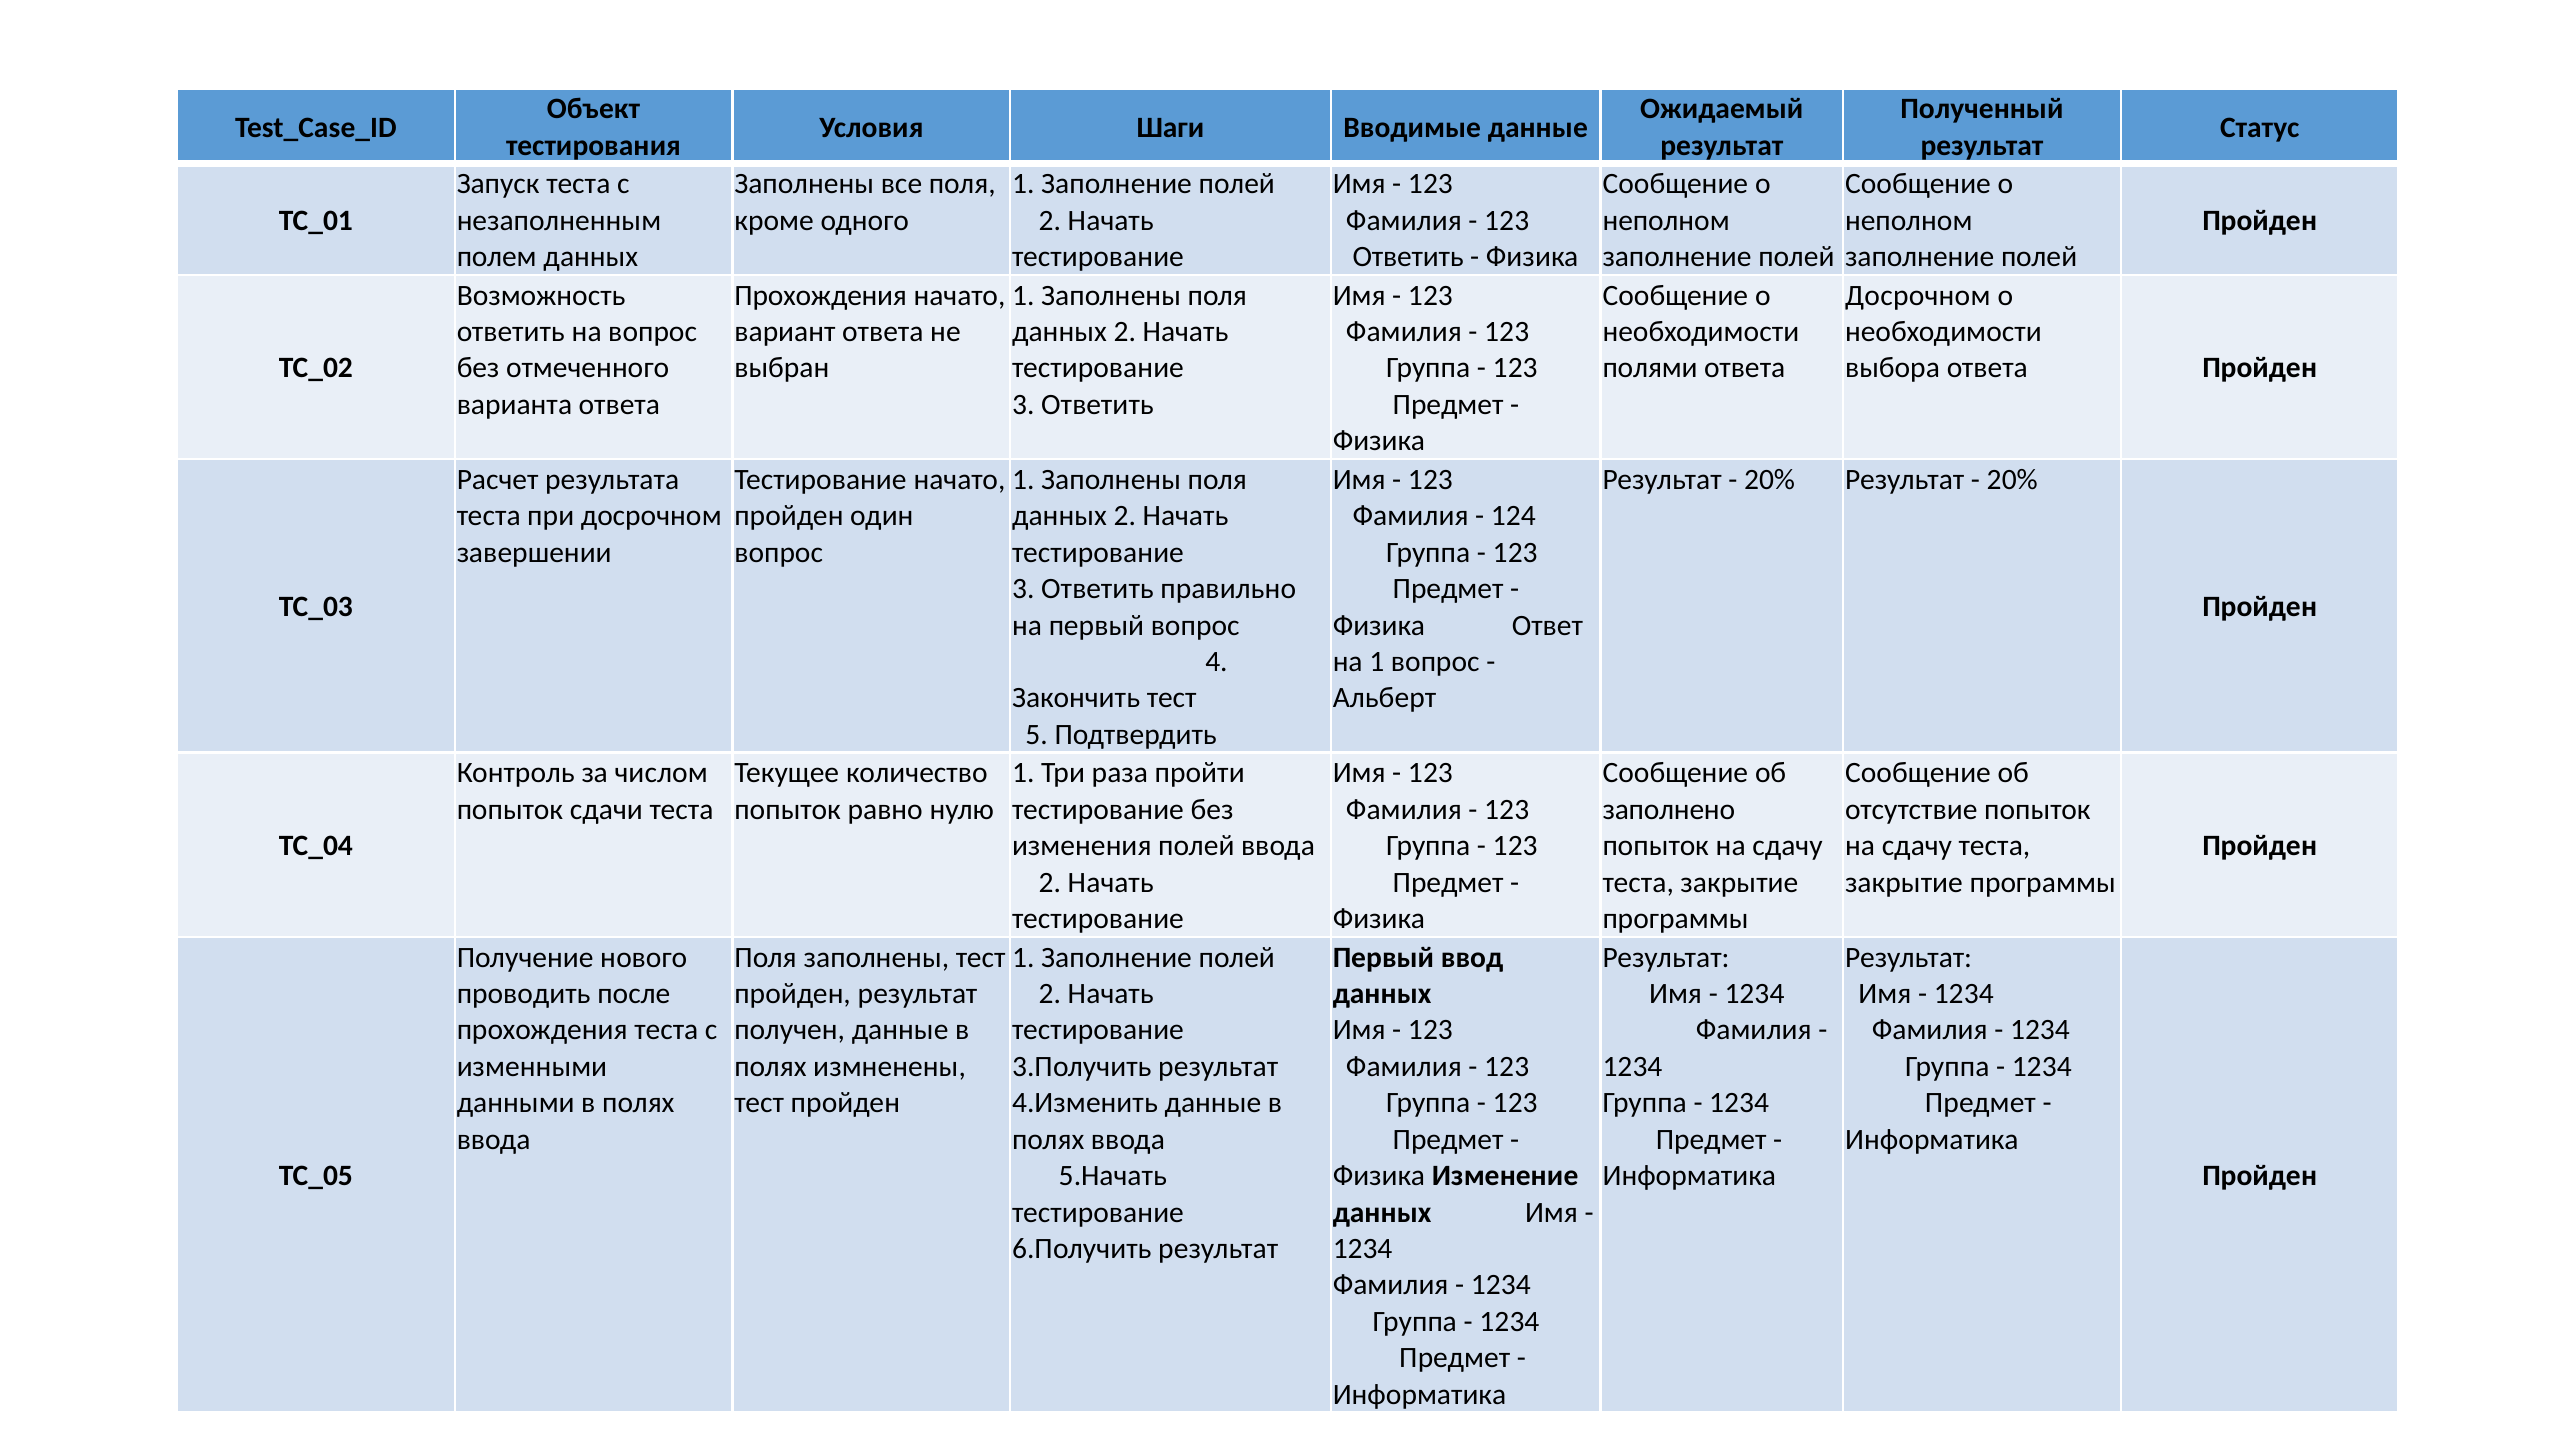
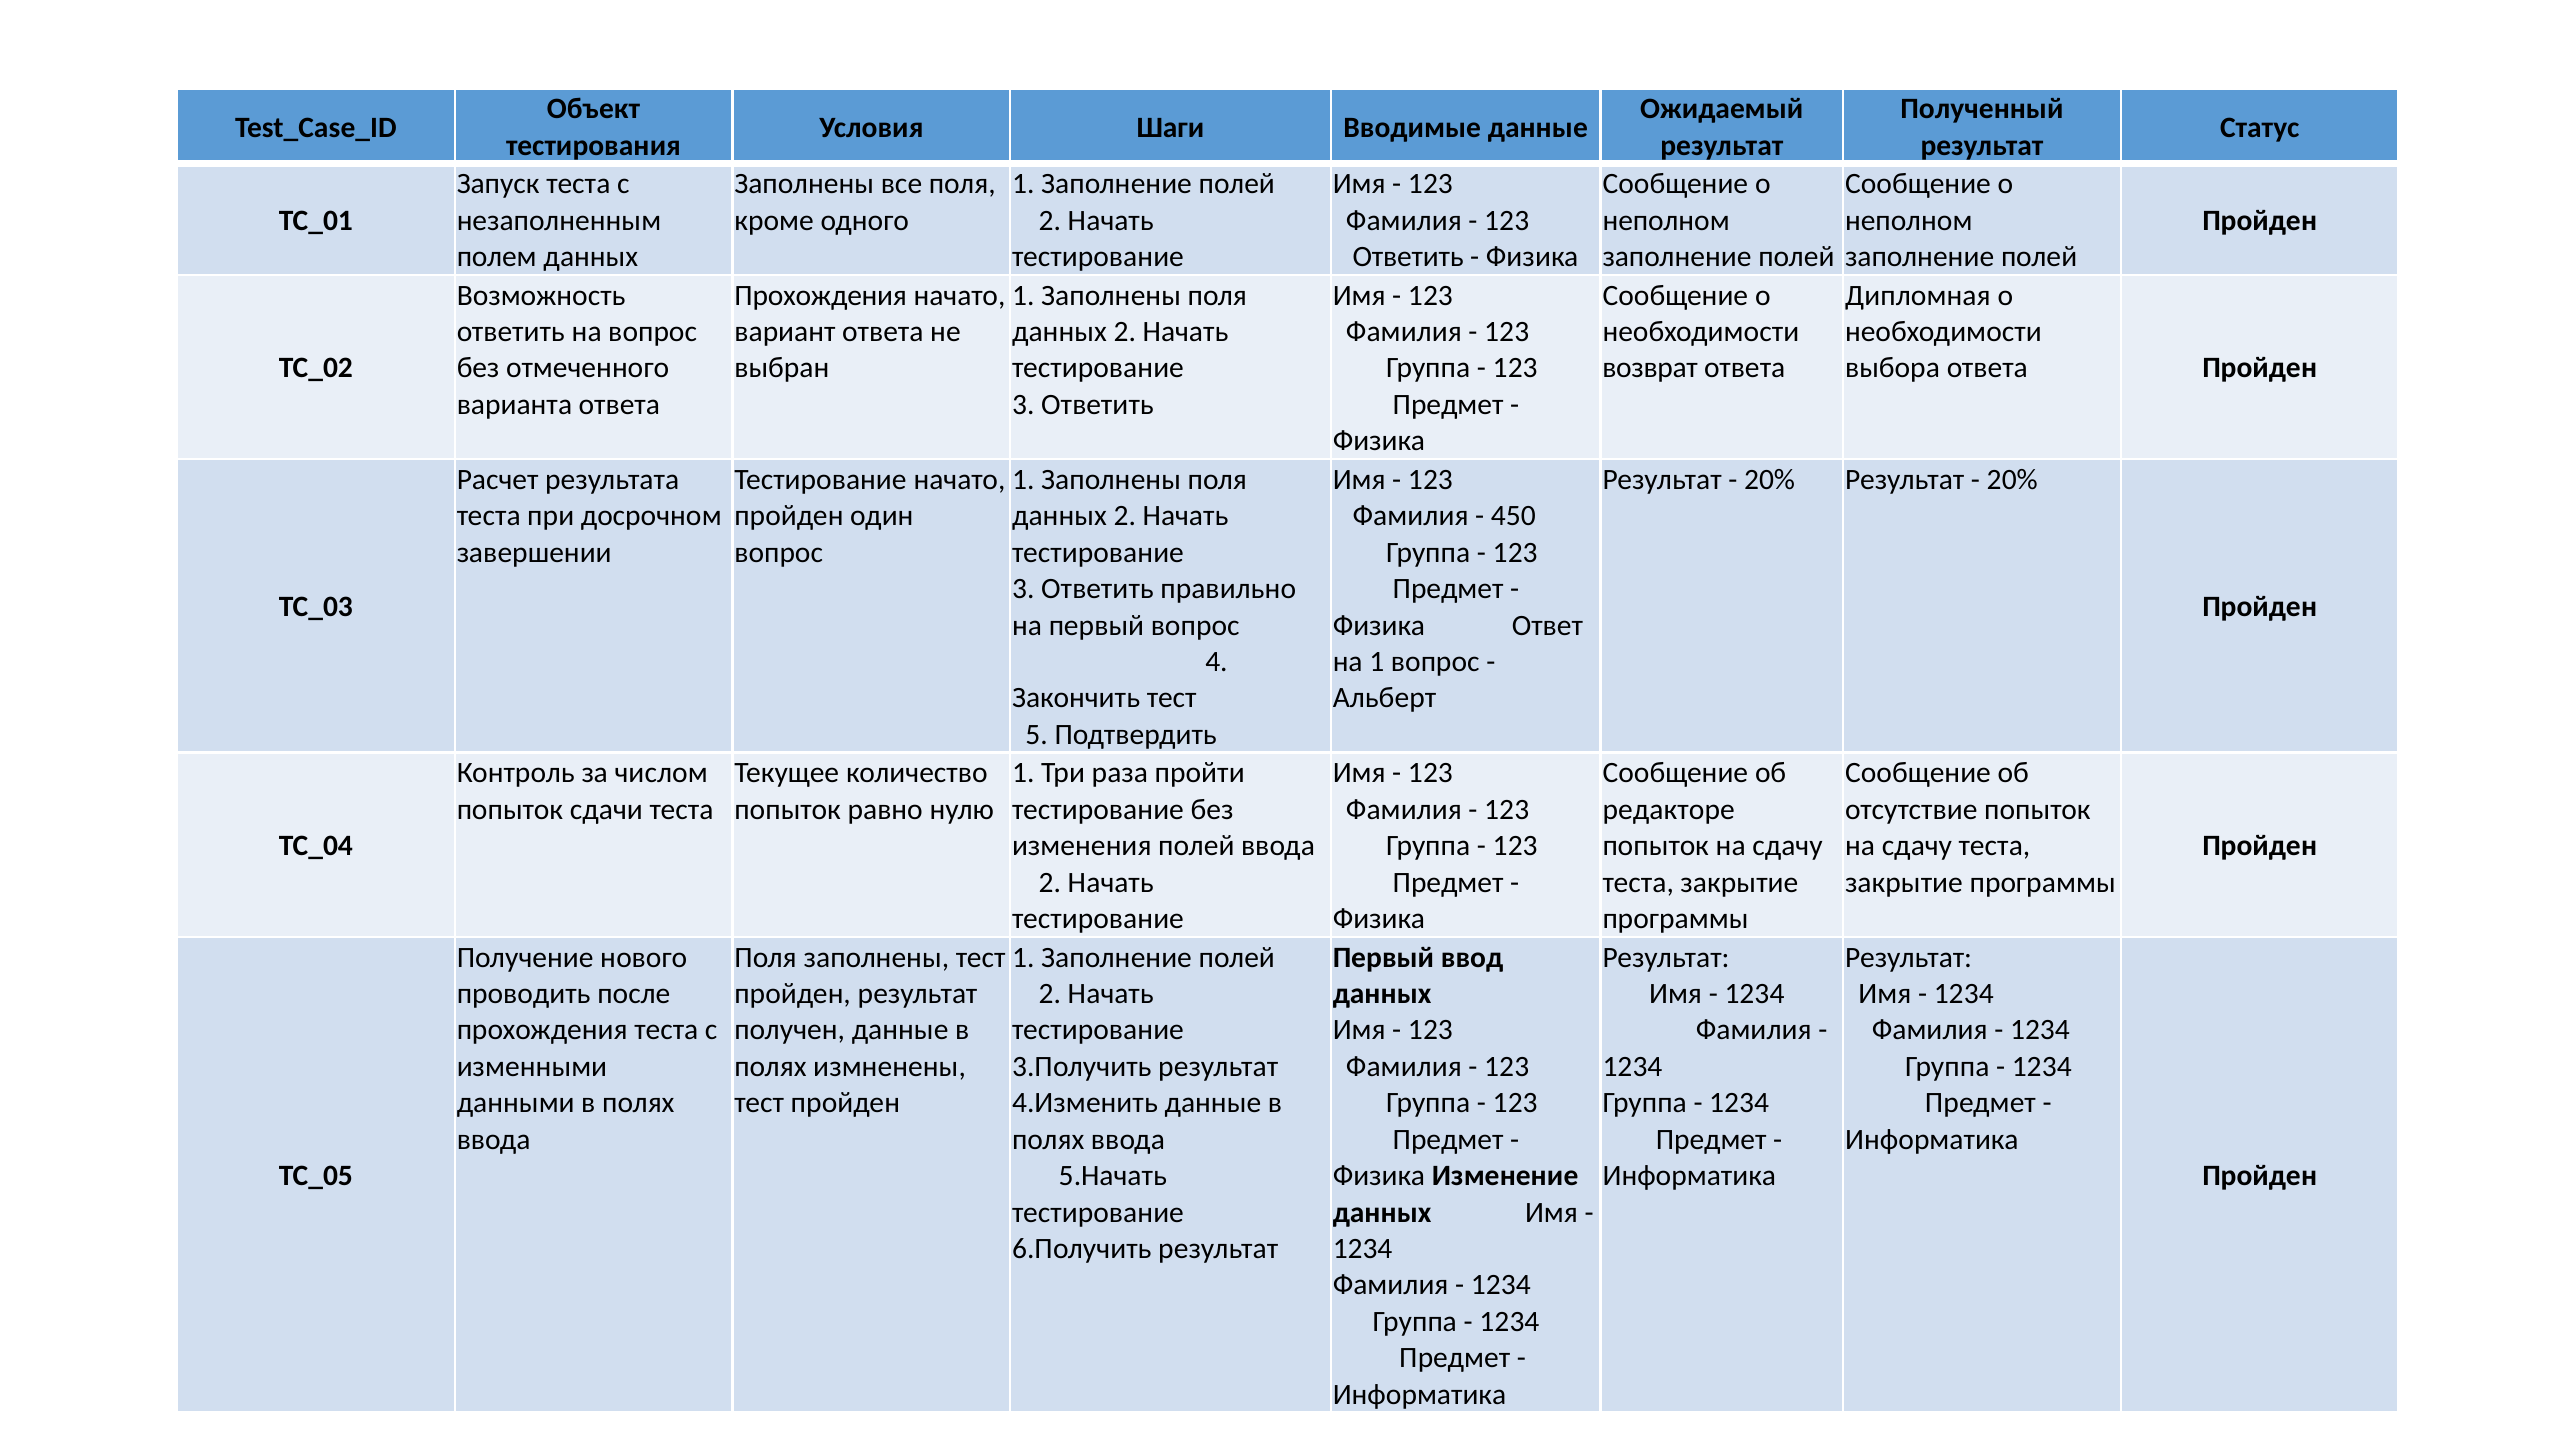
Досрочном at (1918, 295): Досрочном -> Дипломная
полями: полями -> возврат
124: 124 -> 450
заполнено: заполнено -> редакторе
